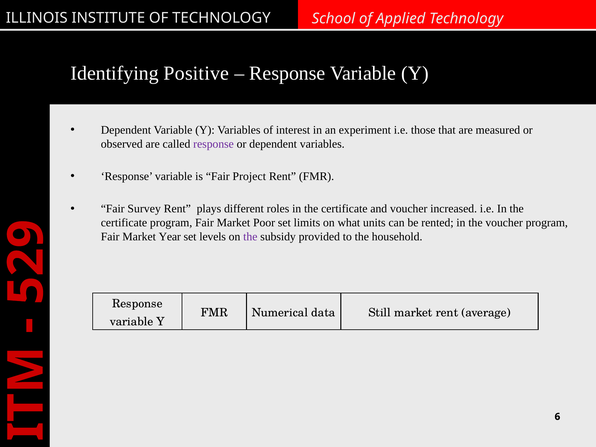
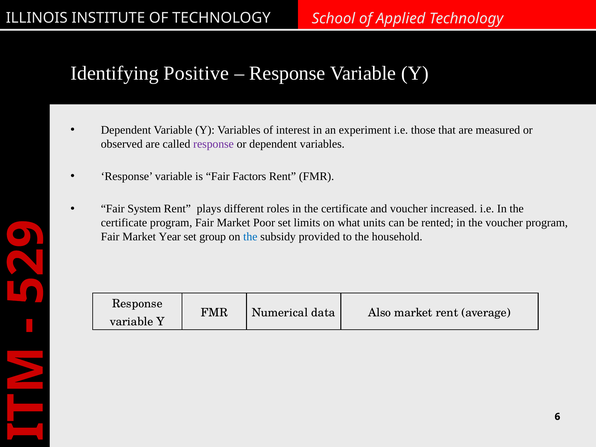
Project: Project -> Factors
Survey: Survey -> System
levels: levels -> group
the at (250, 237) colour: purple -> blue
Still: Still -> Also
